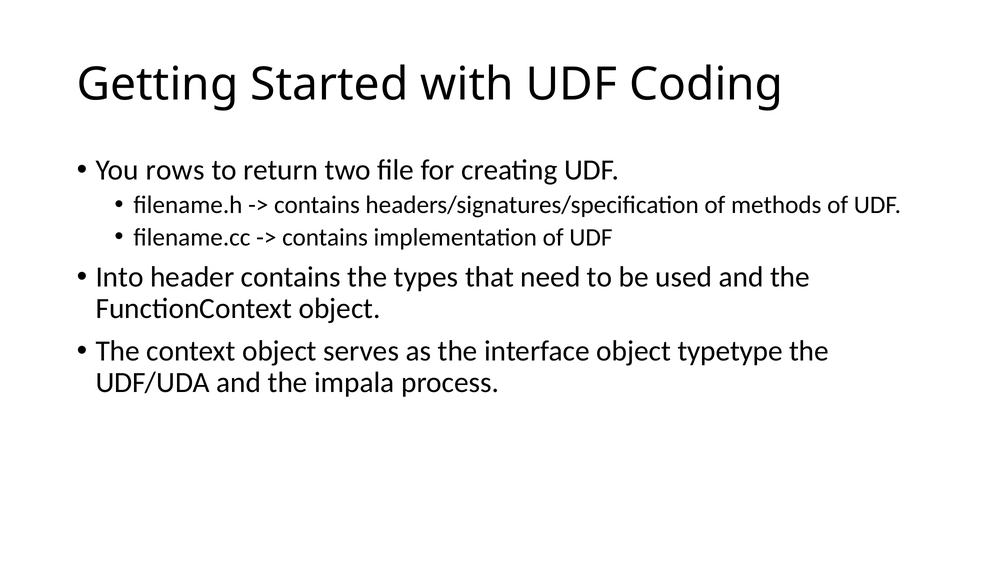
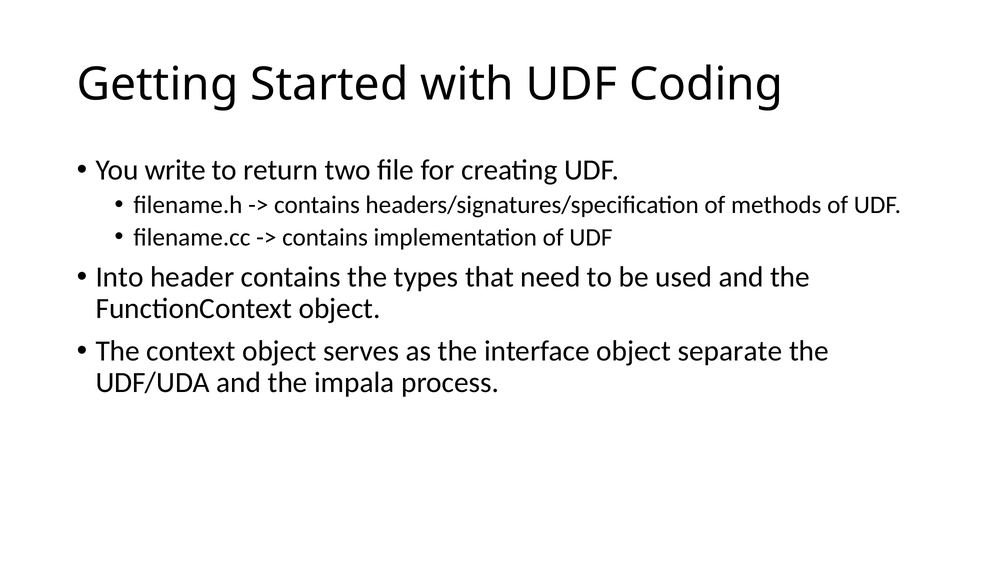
rows: rows -> write
typetype: typetype -> separate
